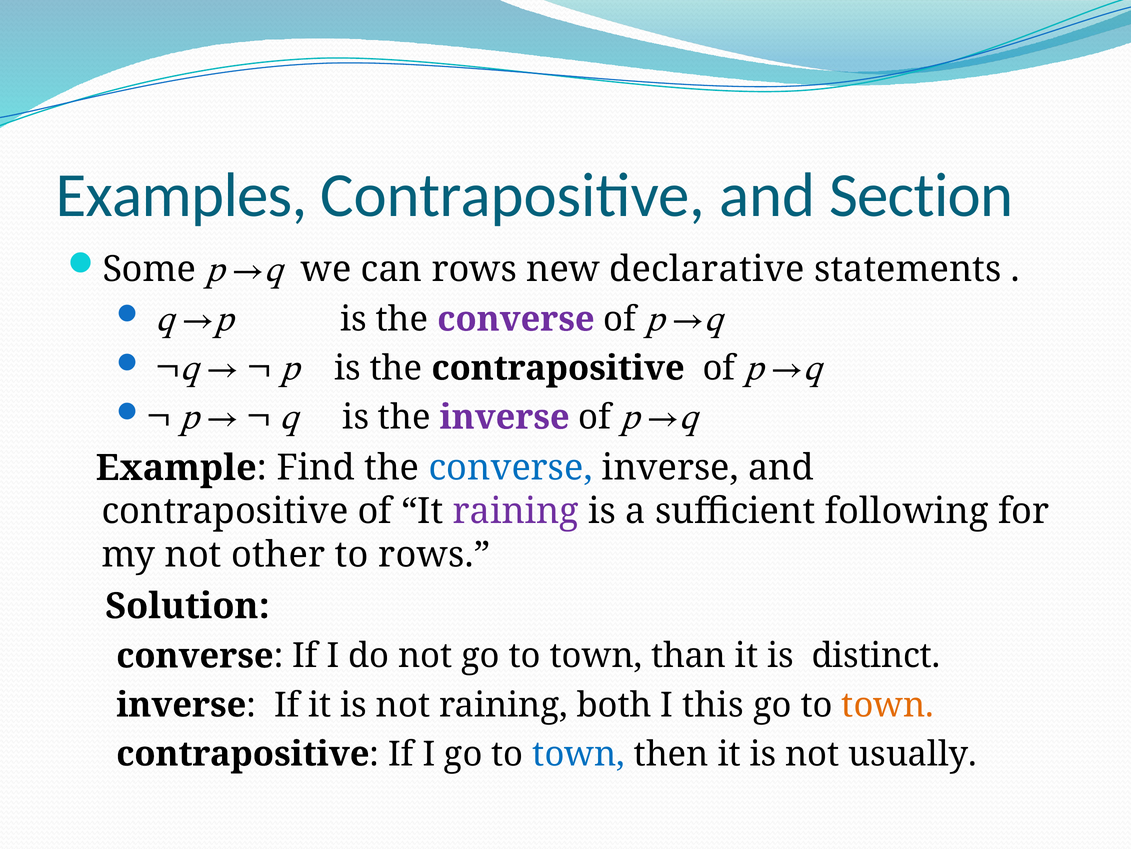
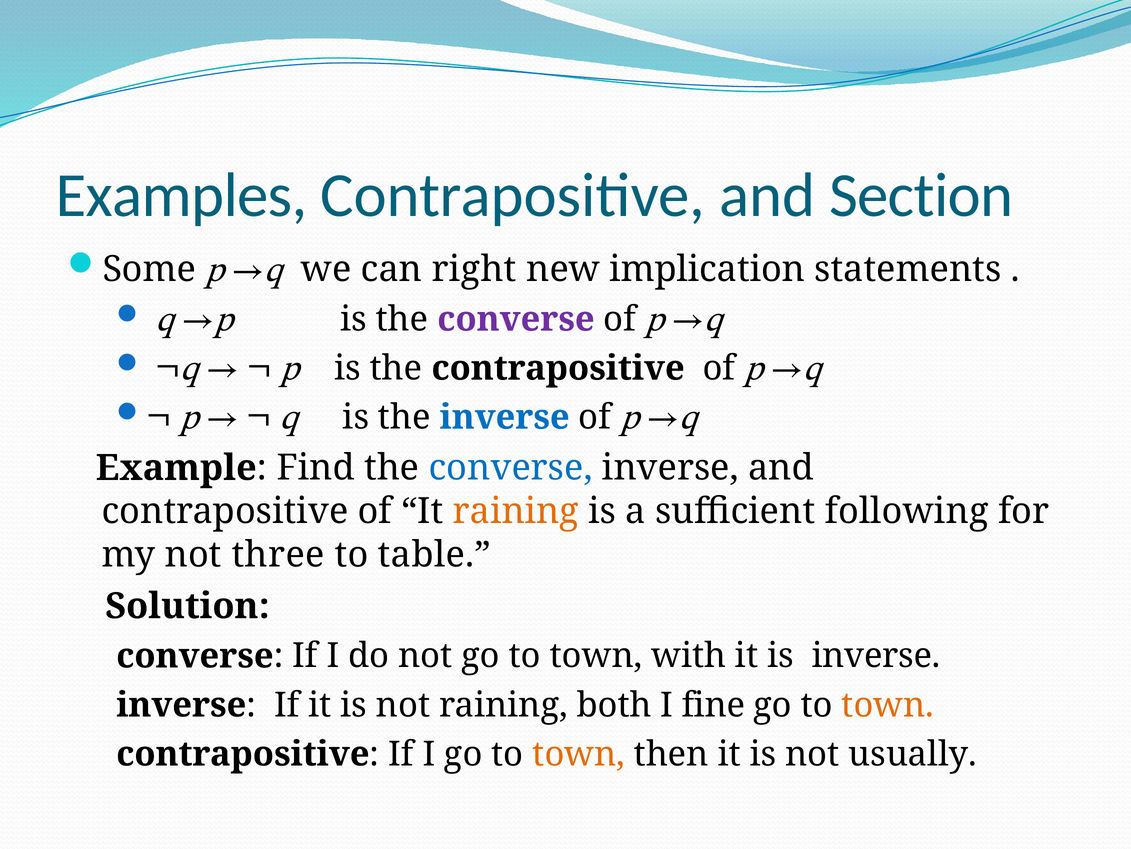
can rows: rows -> right
declarative: declarative -> implication
inverse at (505, 417) colour: purple -> blue
raining at (516, 511) colour: purple -> orange
other: other -> three
to rows: rows -> table
than: than -> with
is distinct: distinct -> inverse
this: this -> fine
town at (579, 753) colour: blue -> orange
